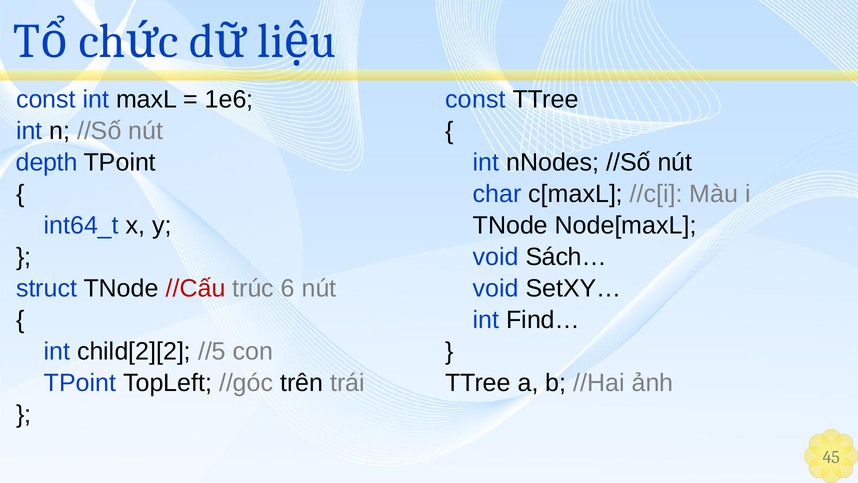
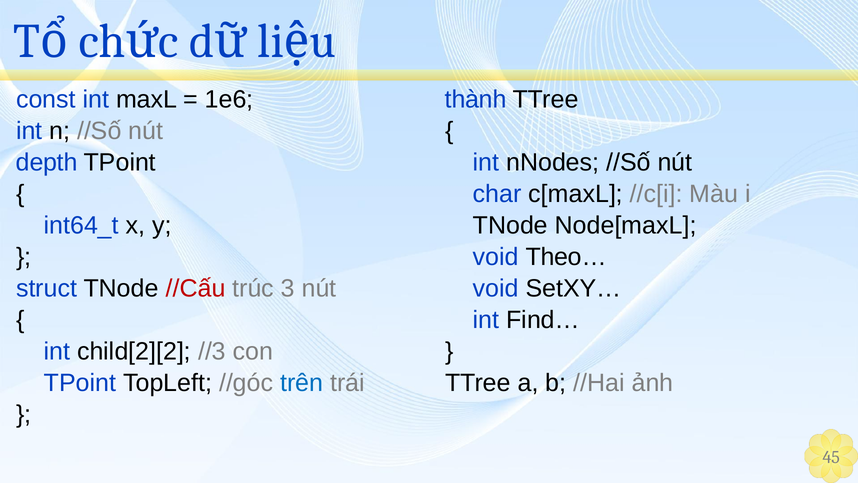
const at (475, 99): const -> thành
Sách…: Sách… -> Theo…
6: 6 -> 3
//5: //5 -> //3
trên colour: black -> blue
